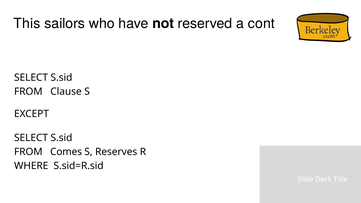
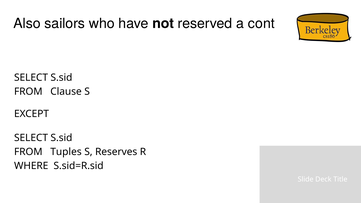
This: This -> Also
Comes: Comes -> Tuples
